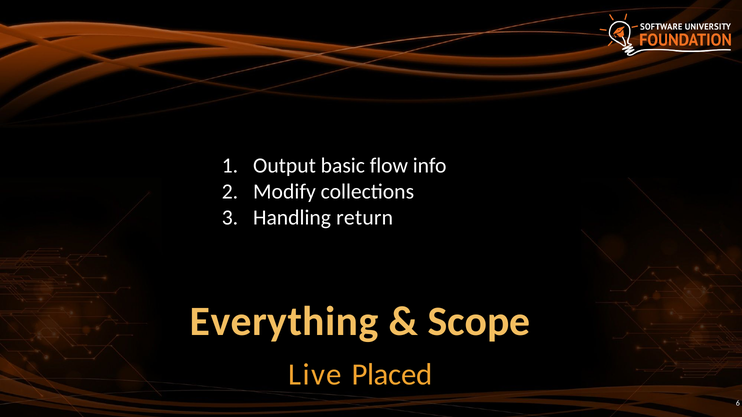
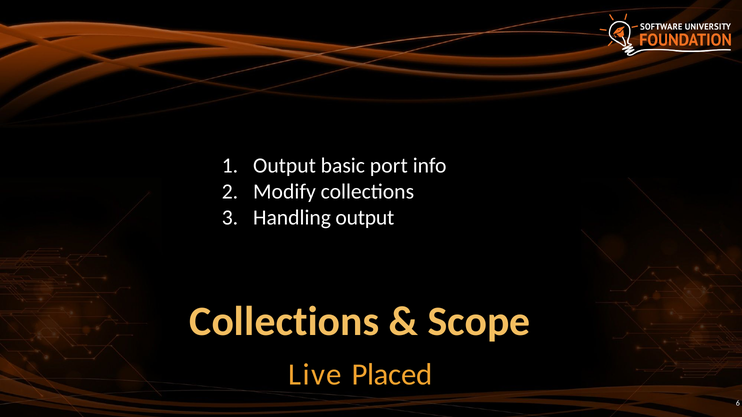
flow: flow -> port
Handling return: return -> output
Everything at (284, 322): Everything -> Collections
